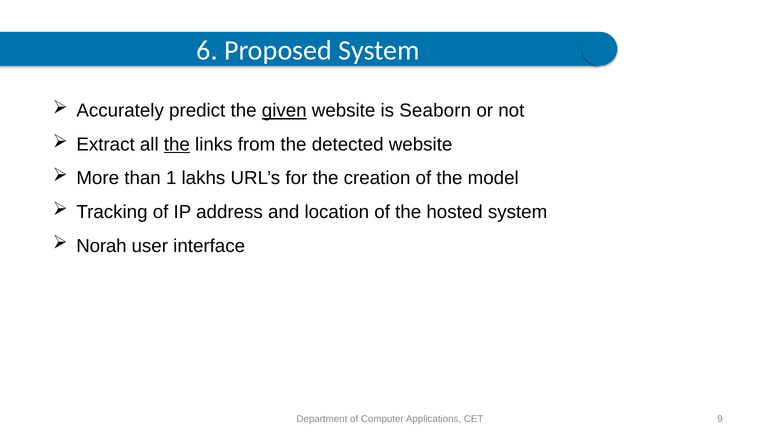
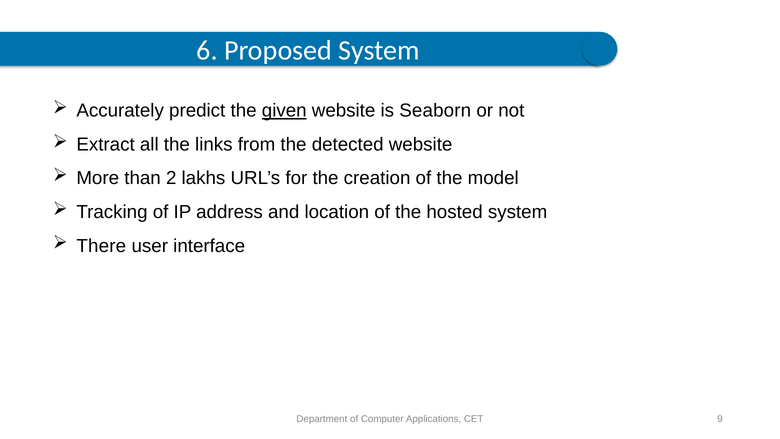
the at (177, 144) underline: present -> none
1: 1 -> 2
Norah: Norah -> There
